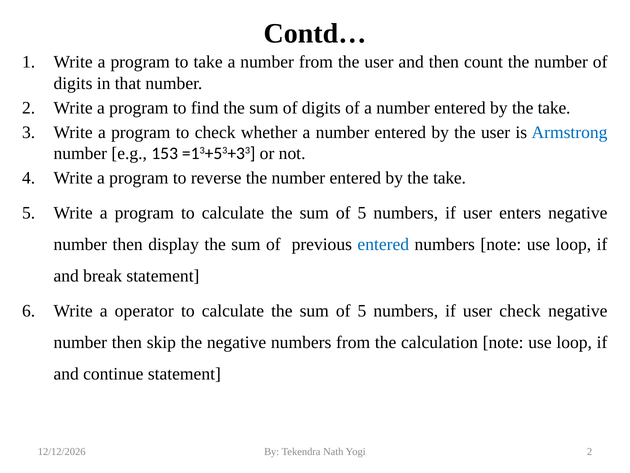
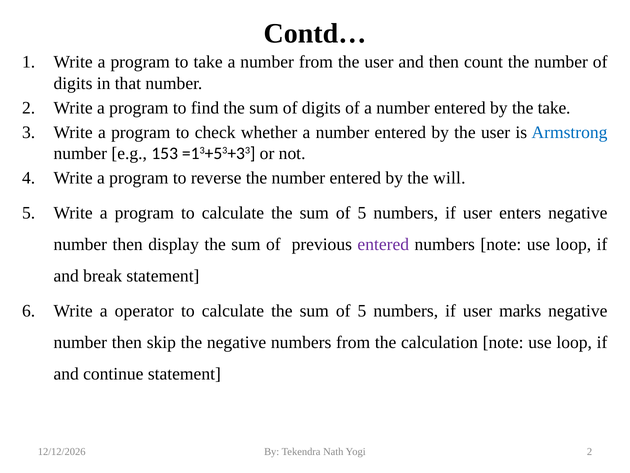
take at (450, 178): take -> will
entered at (383, 244) colour: blue -> purple
user check: check -> marks
